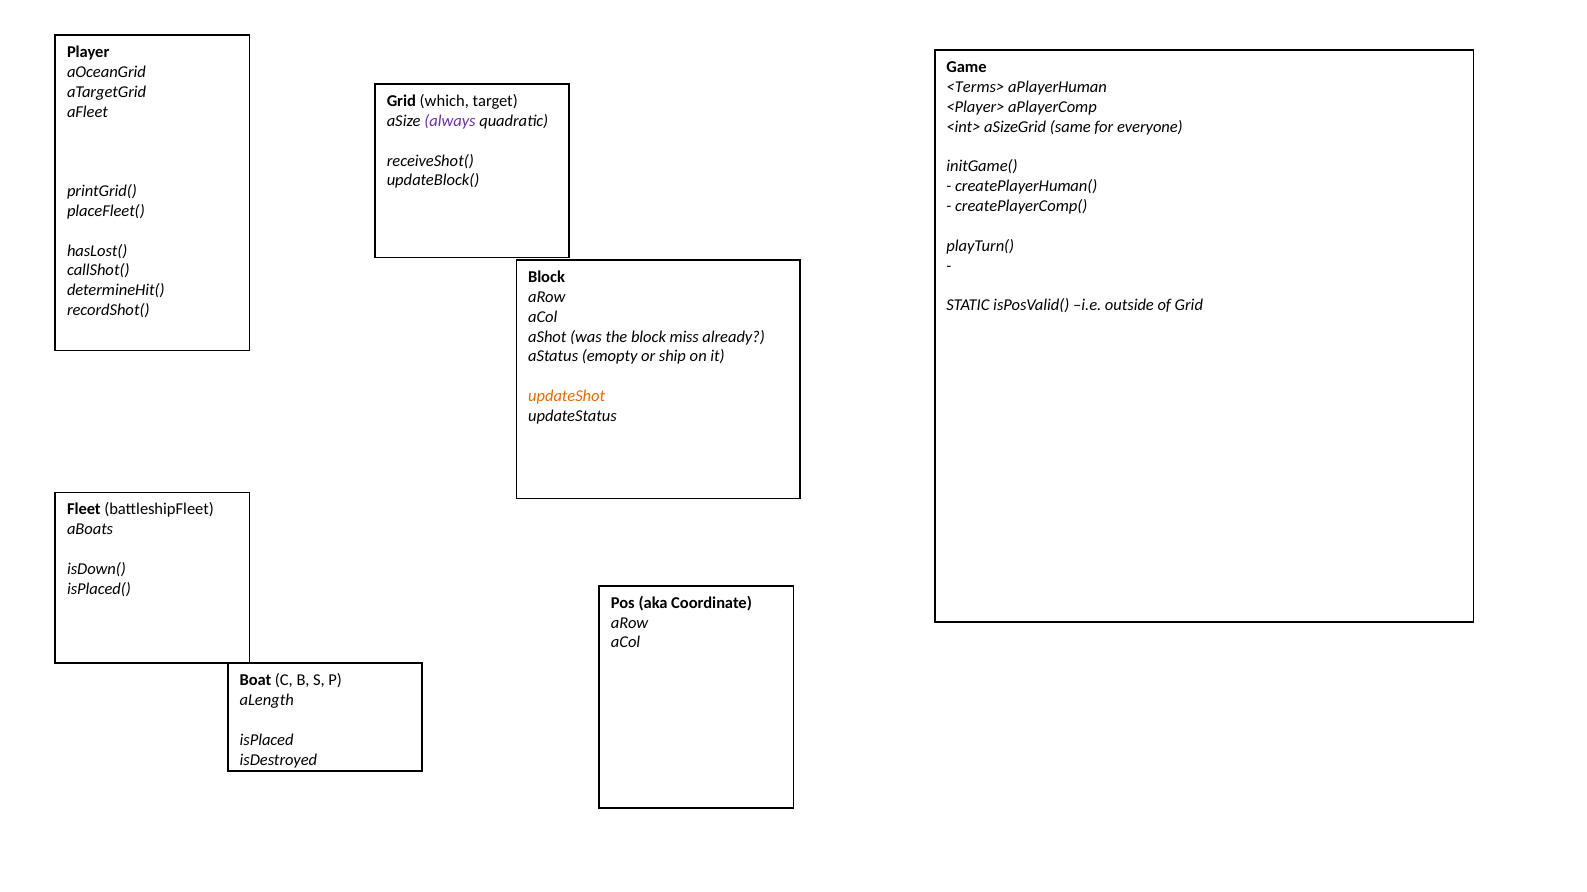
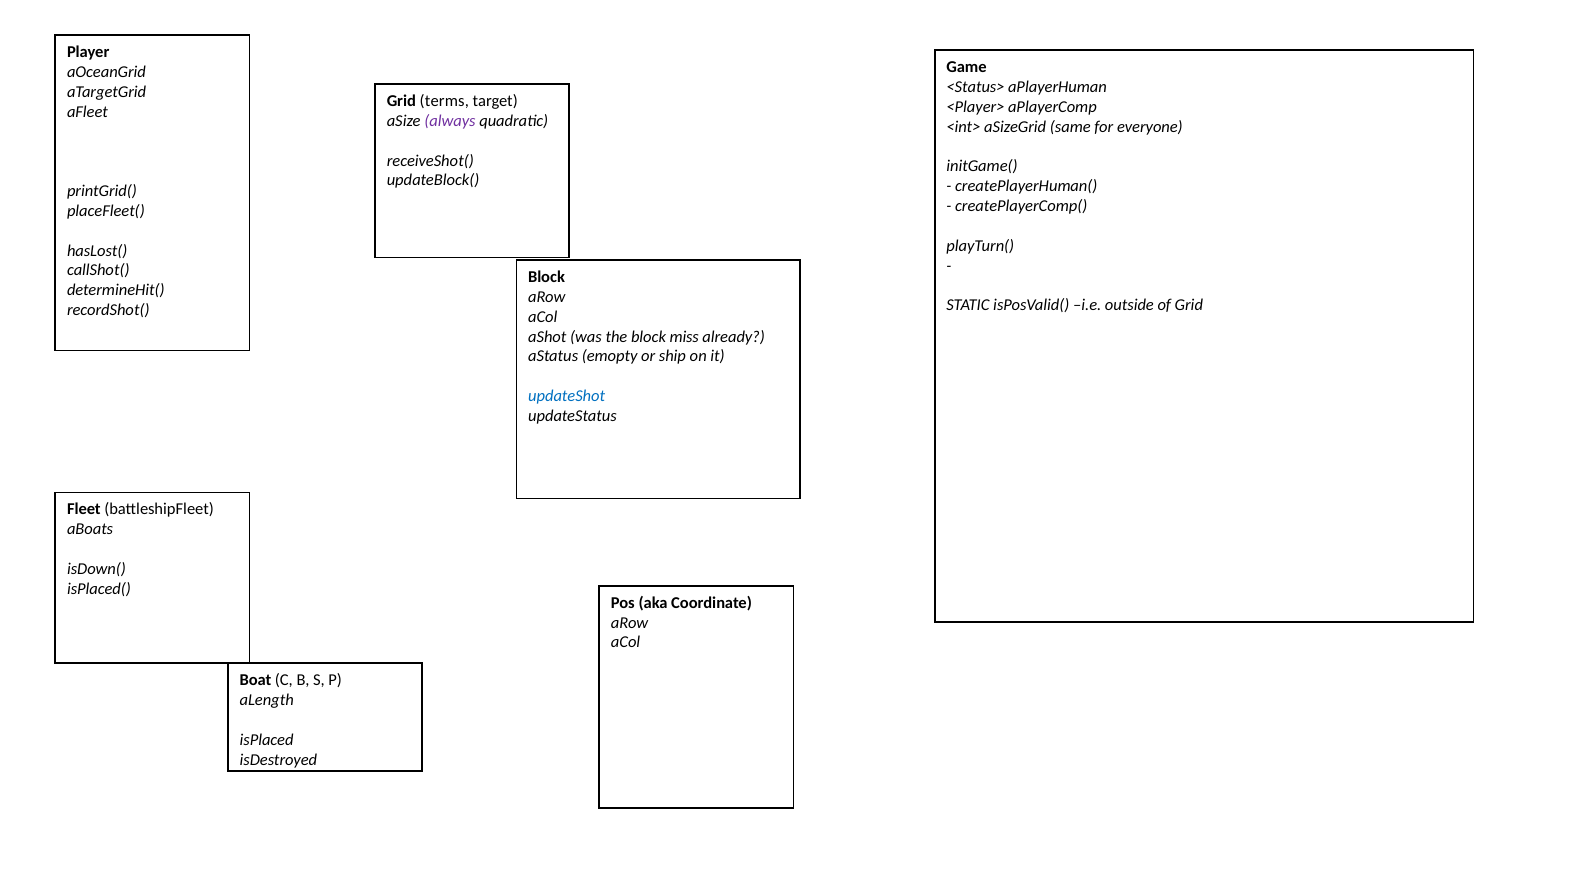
<Terms>: <Terms> -> <Status>
which: which -> terms
updateShot colour: orange -> blue
